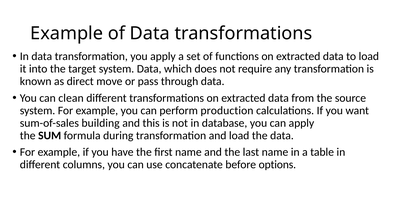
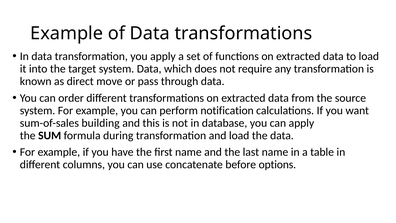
clean: clean -> order
production: production -> notification
